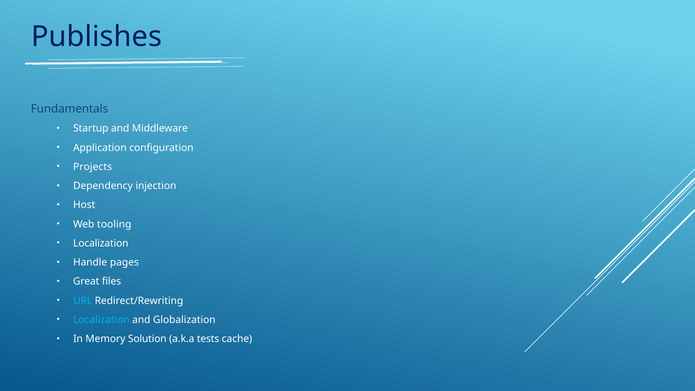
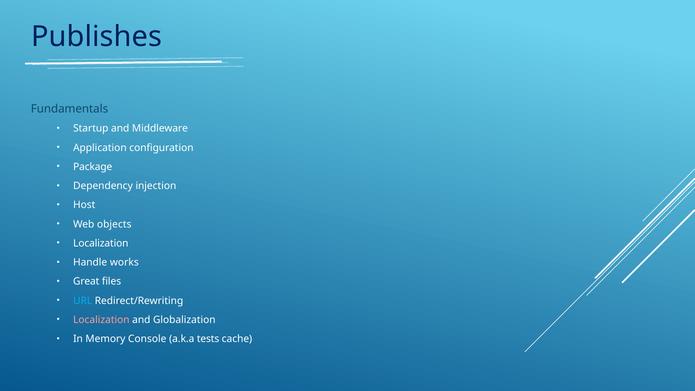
Projects: Projects -> Package
tooling: tooling -> objects
pages: pages -> works
Localization at (101, 320) colour: light blue -> pink
Solution: Solution -> Console
